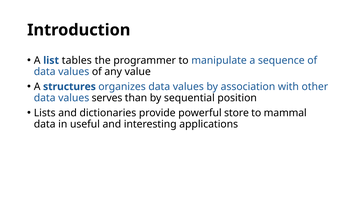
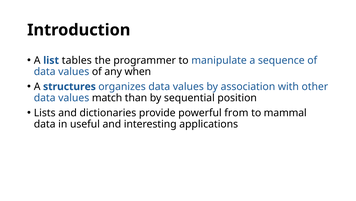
value: value -> when
serves: serves -> match
store: store -> from
